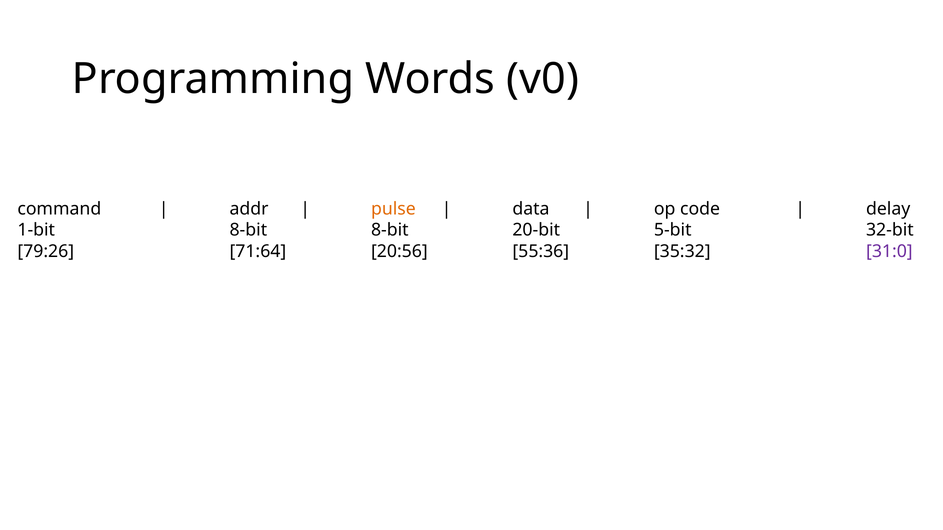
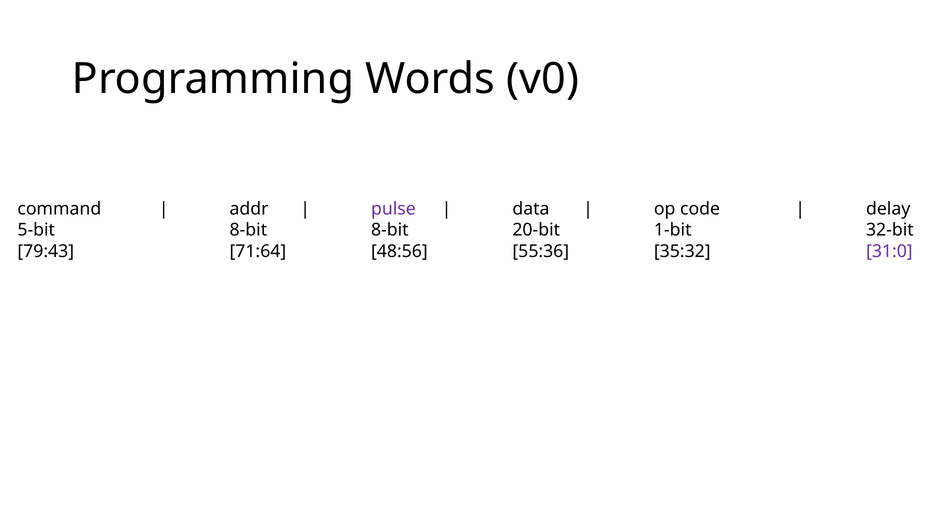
pulse colour: orange -> purple
1-bit: 1-bit -> 5-bit
5-bit: 5-bit -> 1-bit
79:26: 79:26 -> 79:43
20:56: 20:56 -> 48:56
